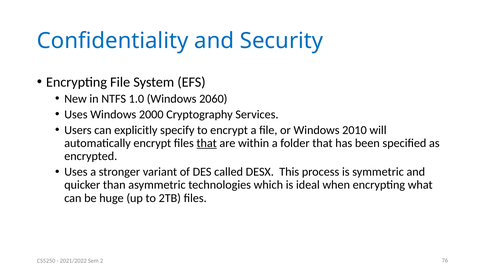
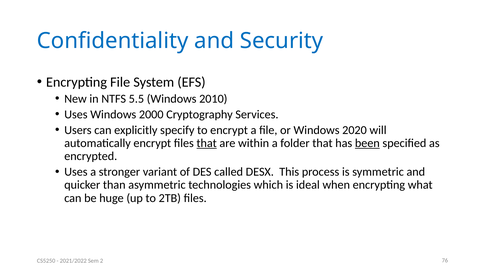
1.0: 1.0 -> 5.5
2060: 2060 -> 2010
2010: 2010 -> 2020
been underline: none -> present
